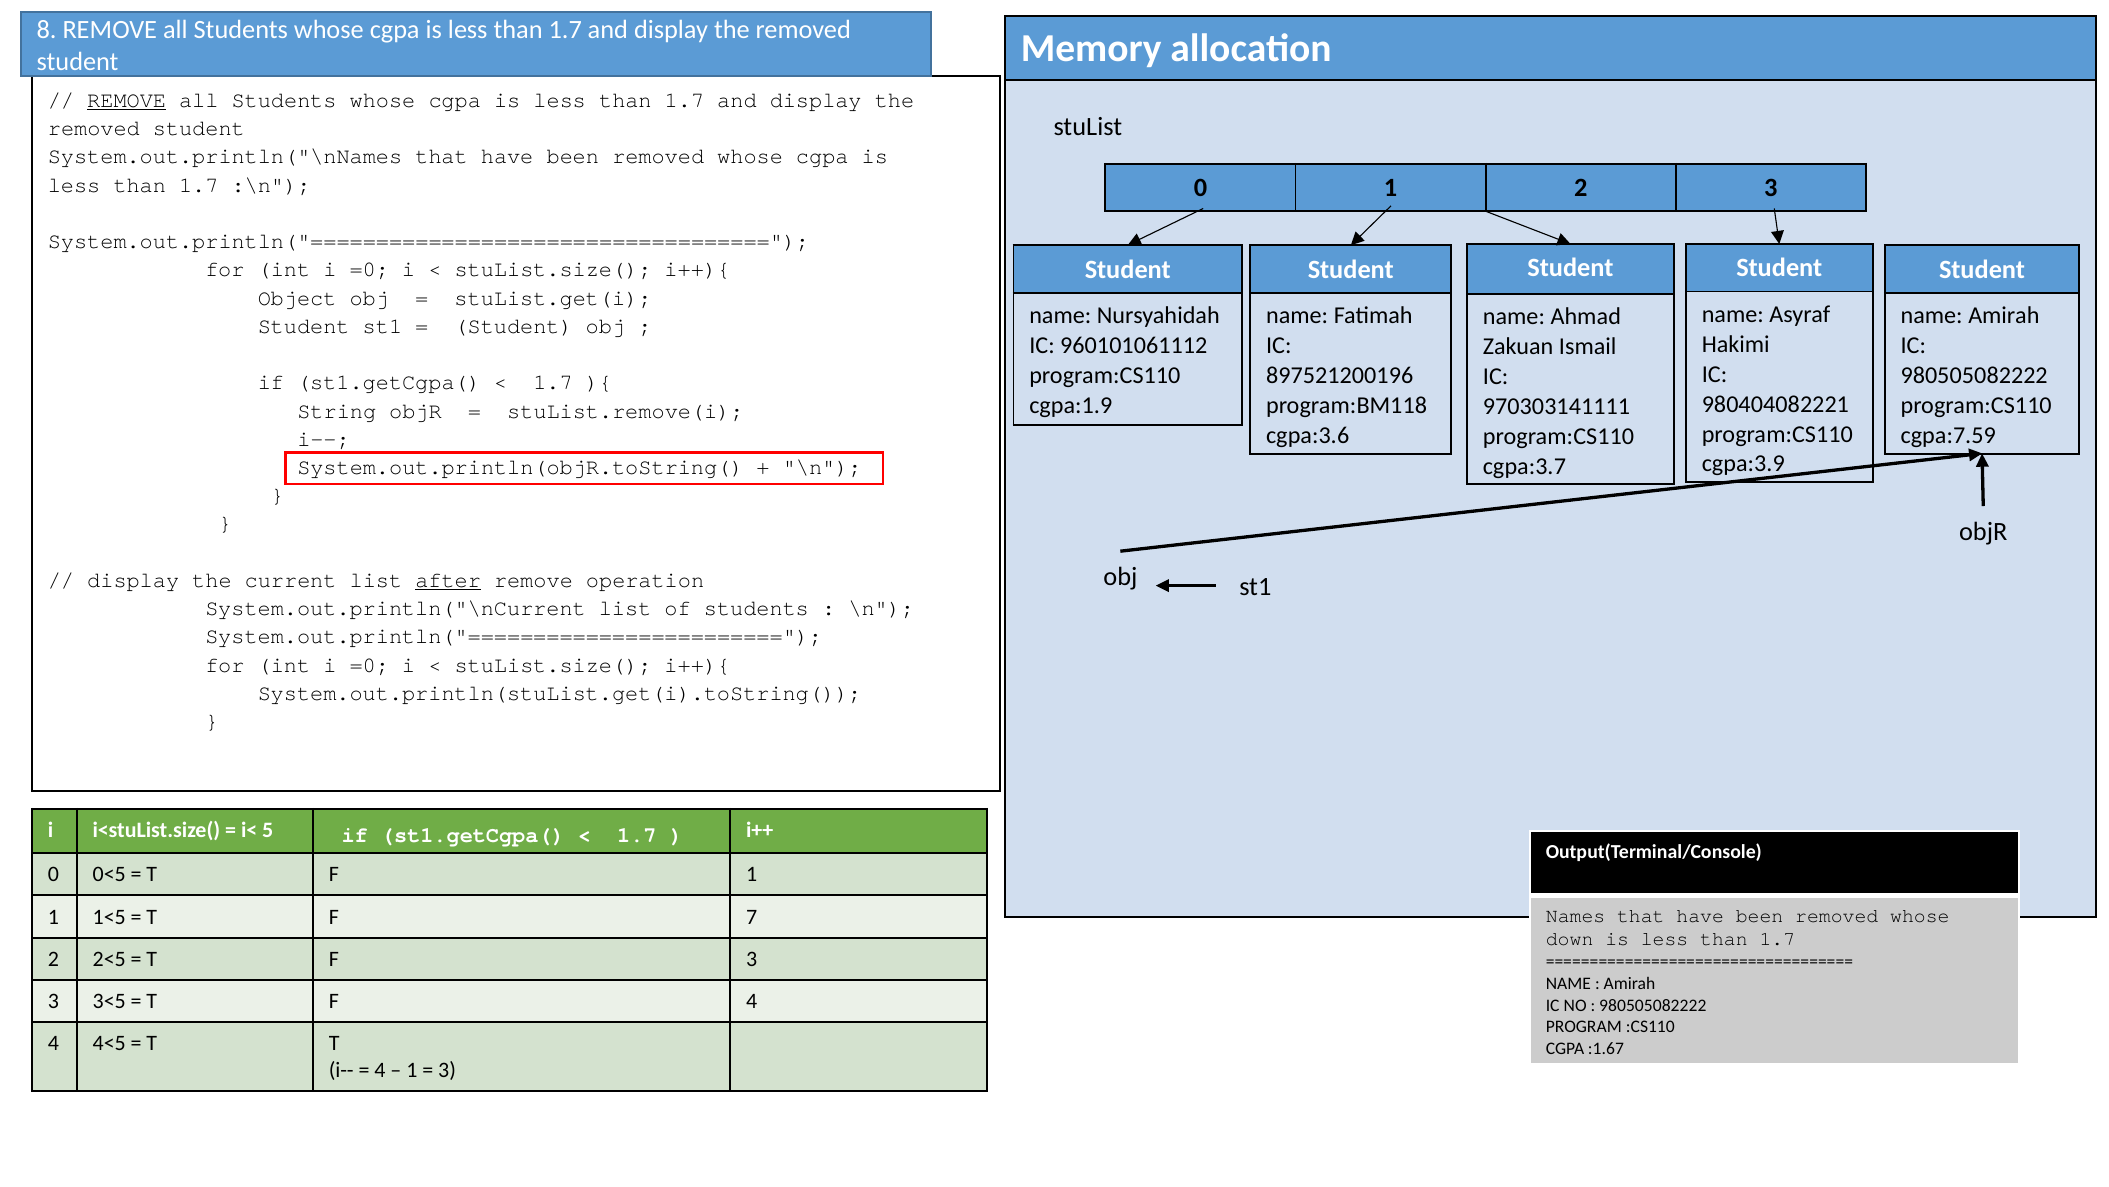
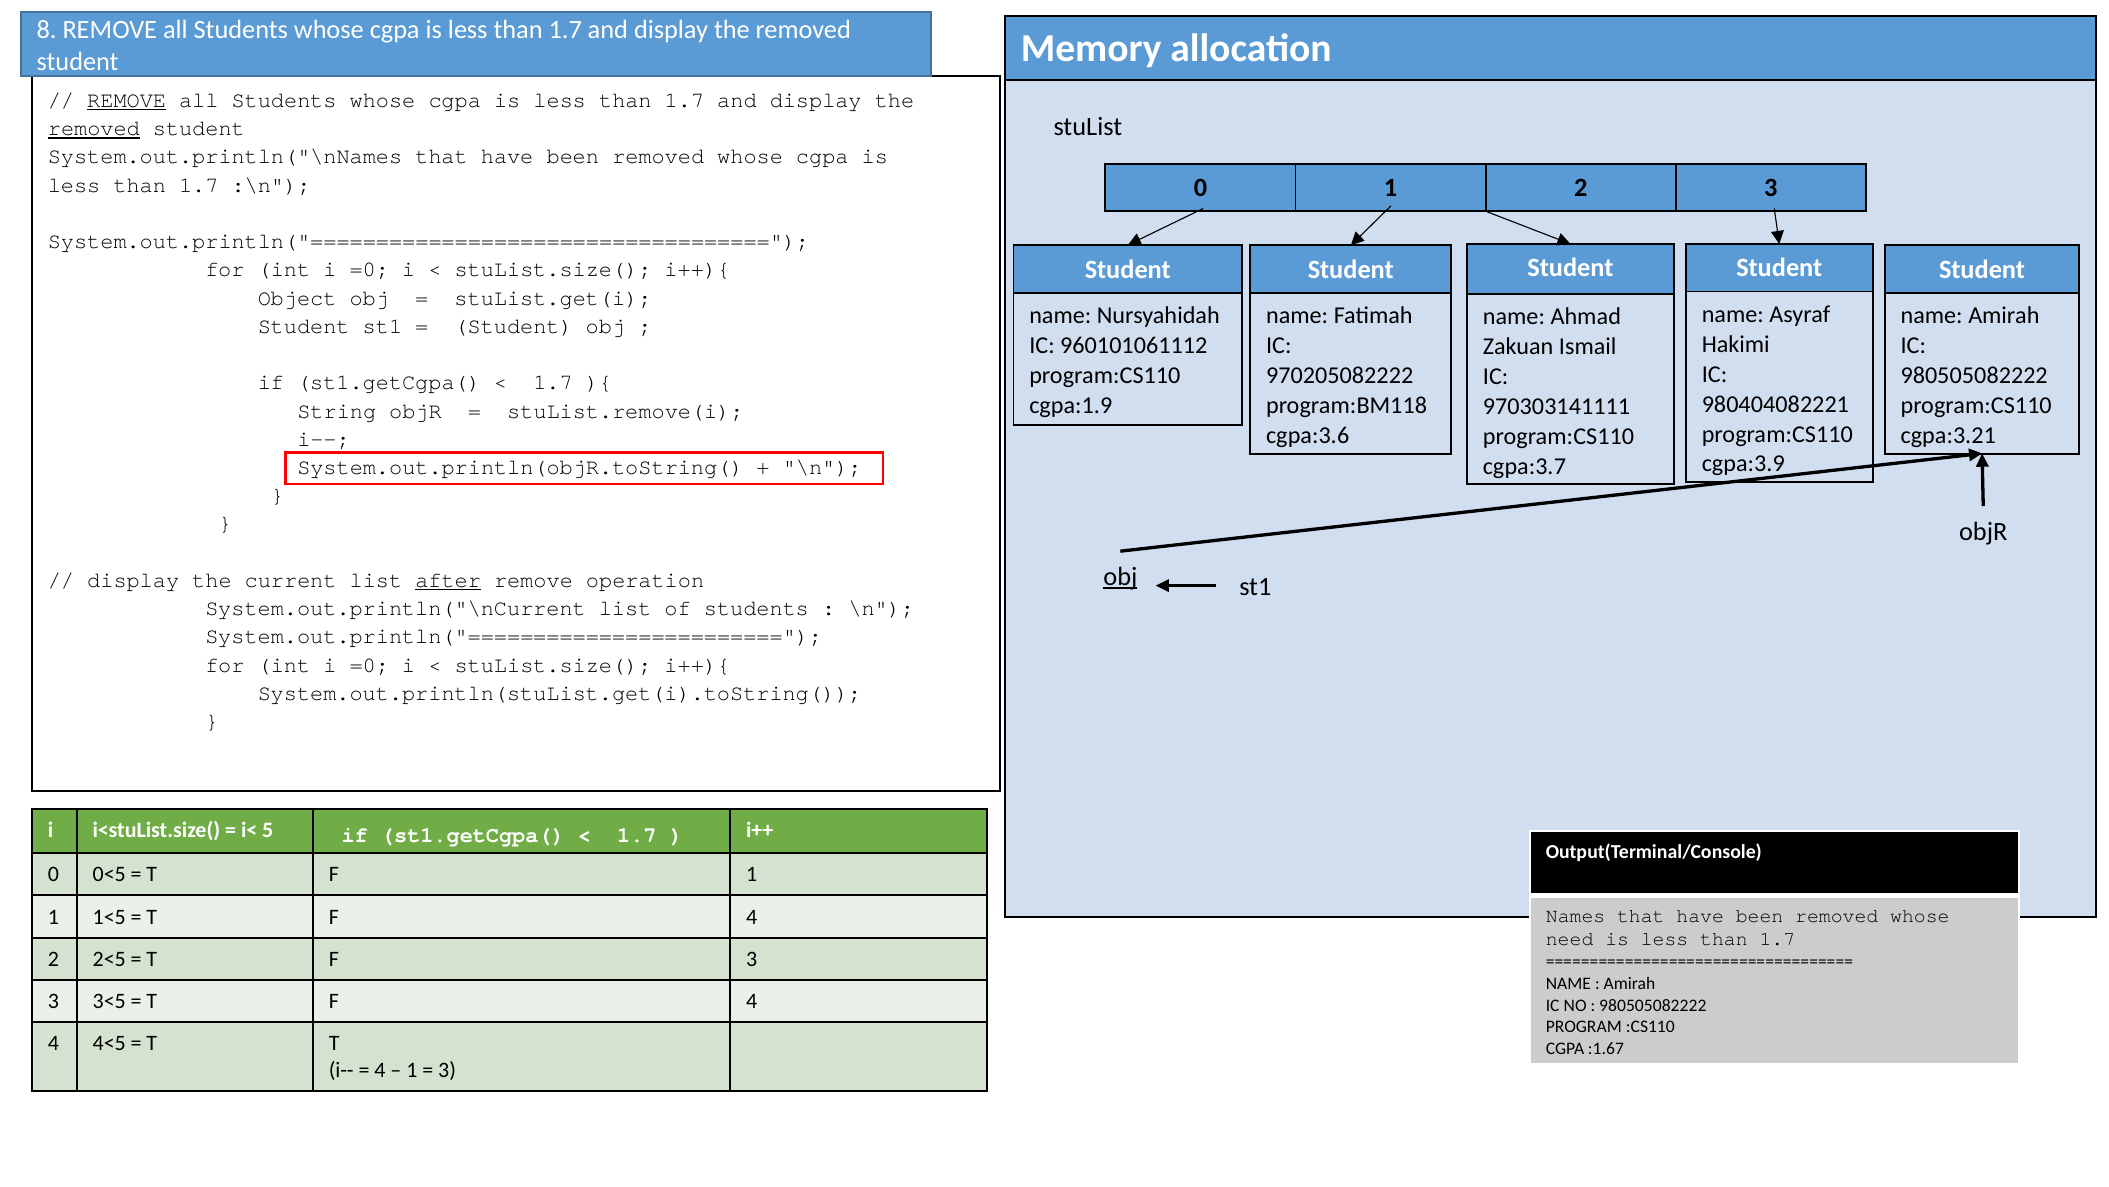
removed at (94, 128) underline: none -> present
897521200196: 897521200196 -> 970205082222
cgpa:7.59: cgpa:7.59 -> cgpa:3.21
obj at (1120, 576) underline: none -> present
7 at (752, 916): 7 -> 4
down: down -> need
